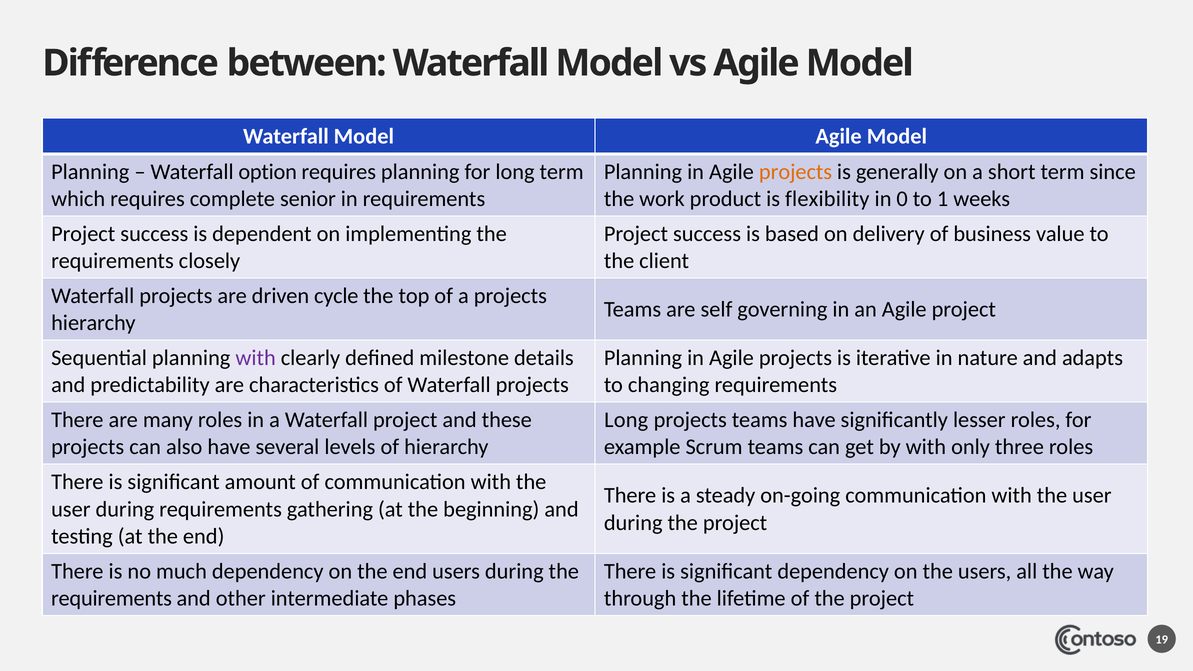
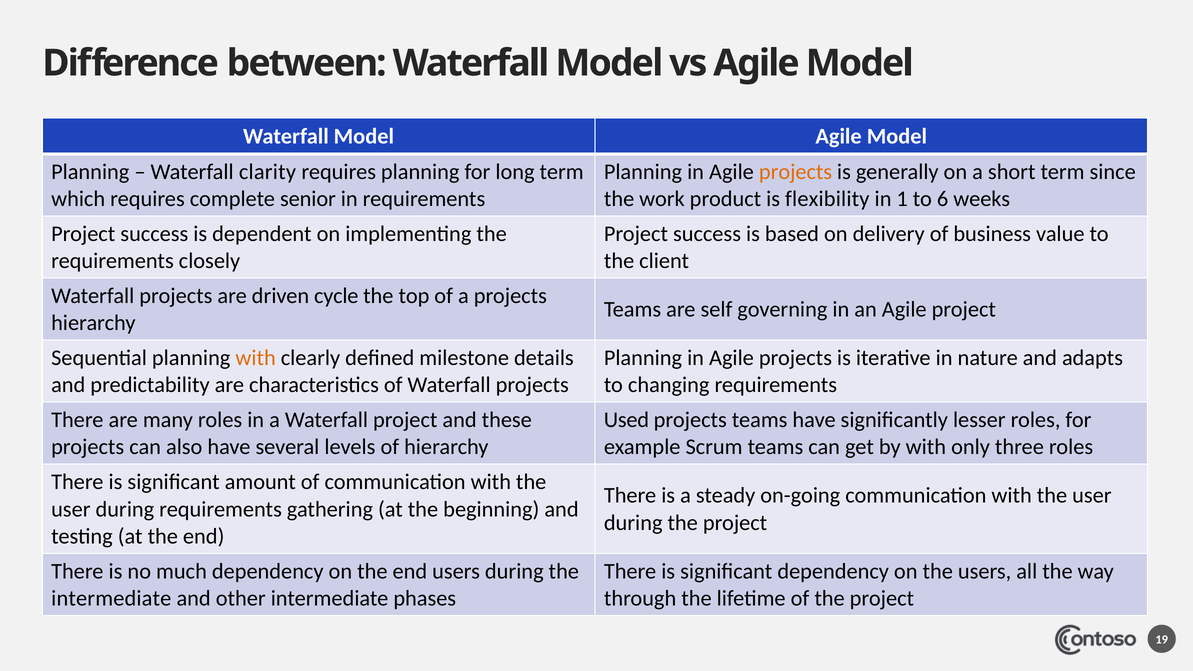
option: option -> clarity
0: 0 -> 1
1: 1 -> 6
with at (256, 358) colour: purple -> orange
Long at (626, 420): Long -> Used
requirements at (111, 599): requirements -> intermediate
